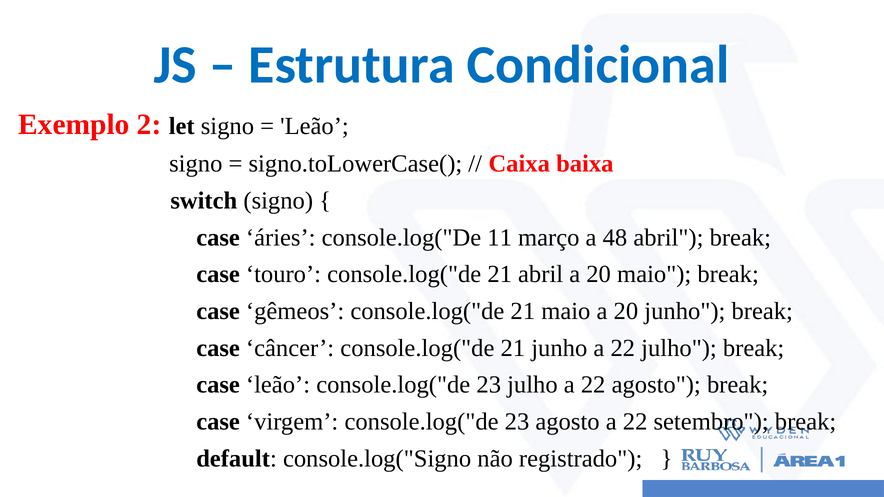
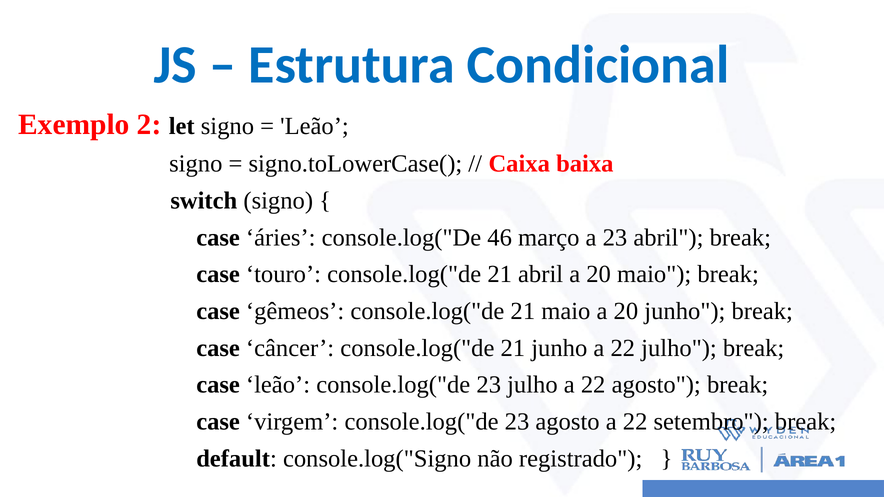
11: 11 -> 46
a 48: 48 -> 23
